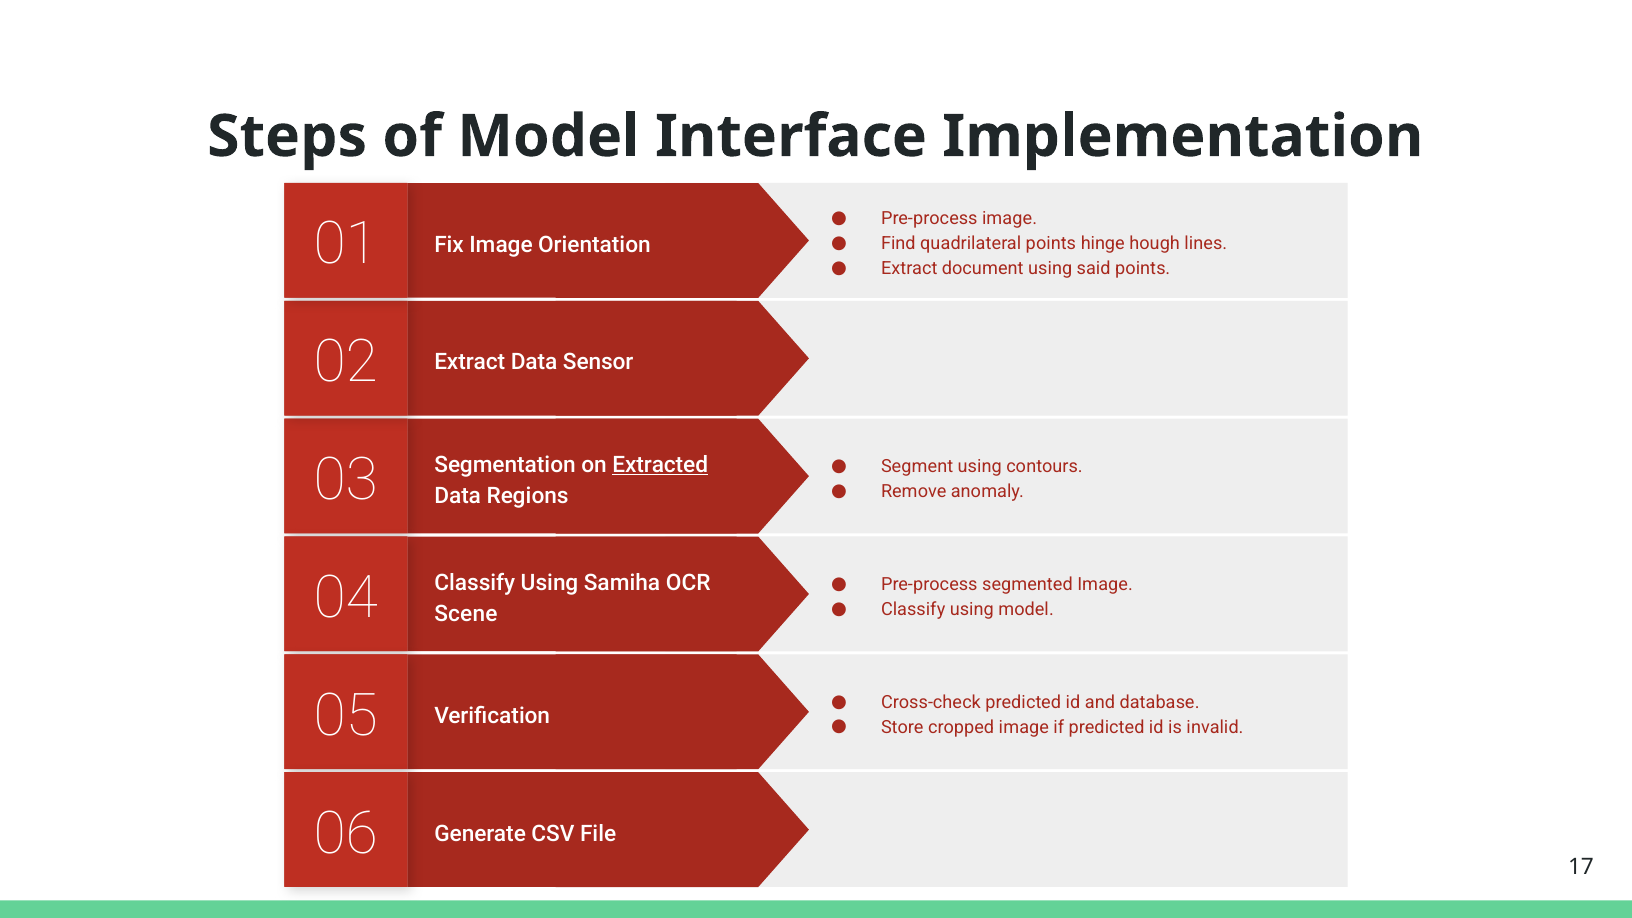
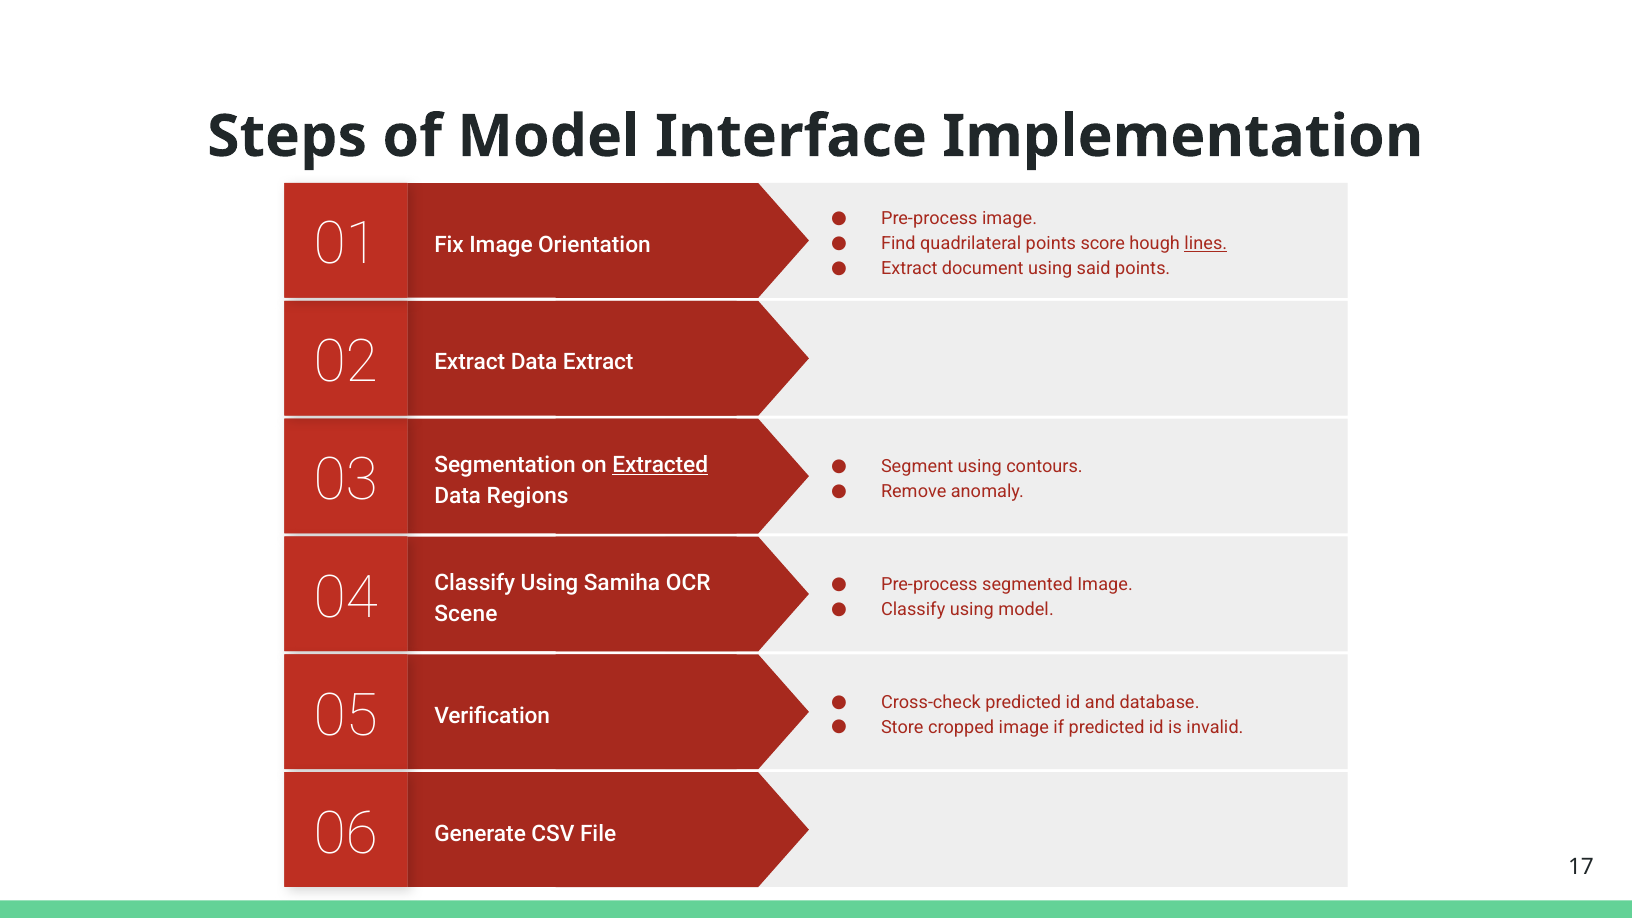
hinge: hinge -> score
lines underline: none -> present
Data Sensor: Sensor -> Extract
